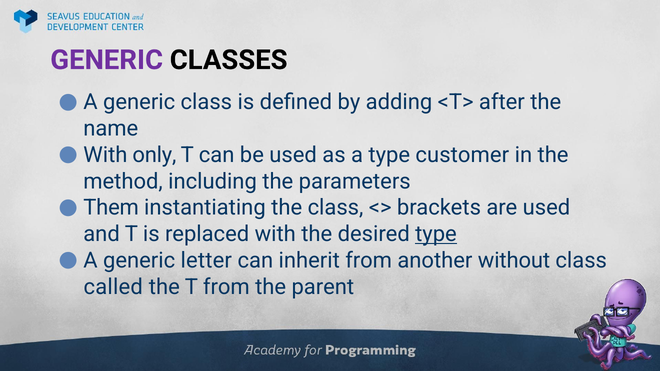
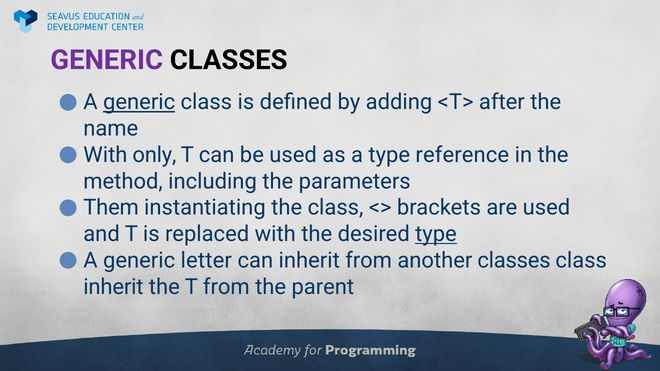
generic at (139, 102) underline: none -> present
customer: customer -> reference
another without: without -> classes
called at (113, 287): called -> inherit
